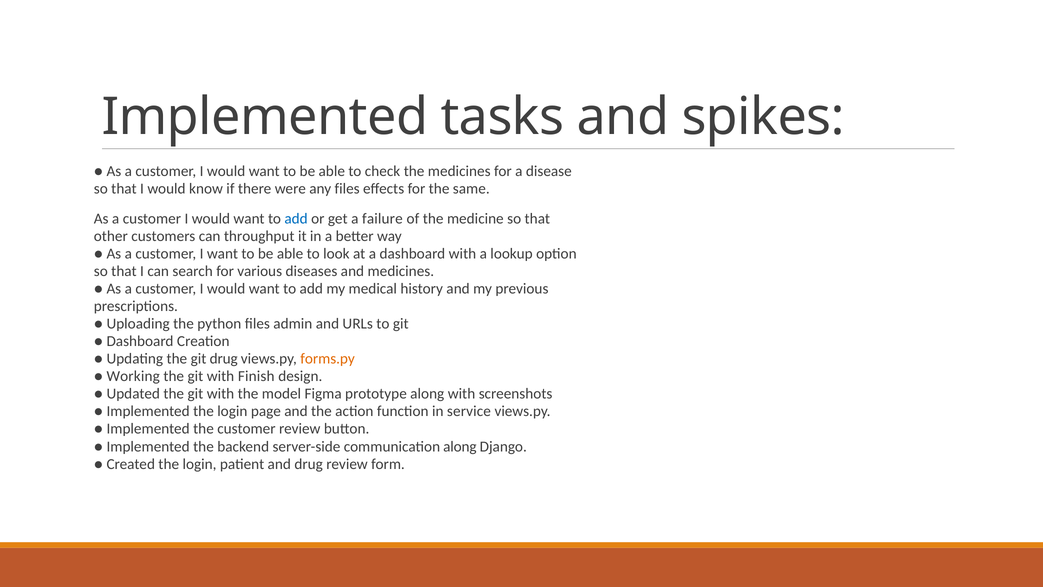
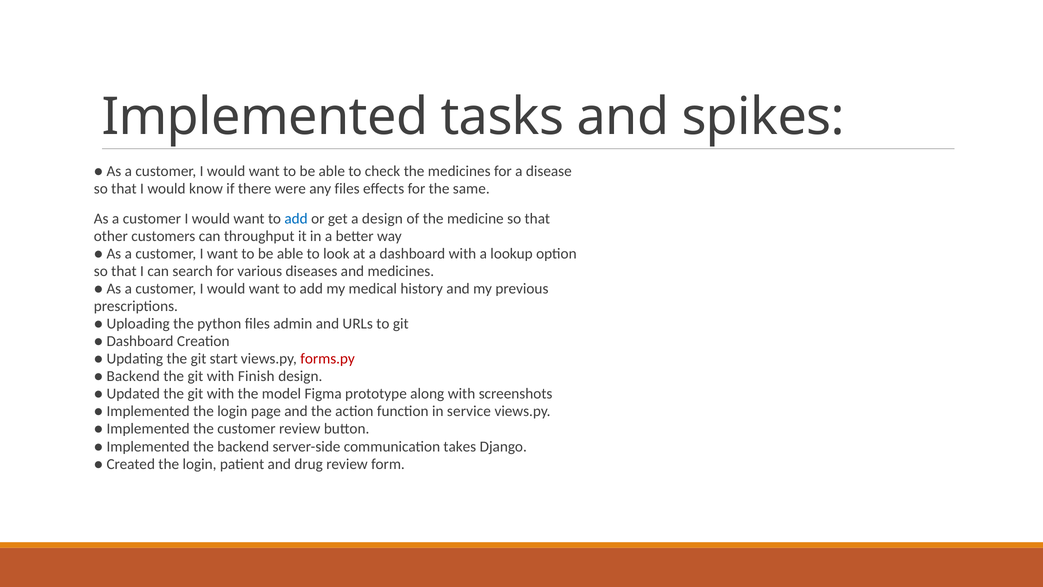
a failure: failure -> design
git drug: drug -> start
forms.py colour: orange -> red
Working at (133, 376): Working -> Backend
communication along: along -> takes
